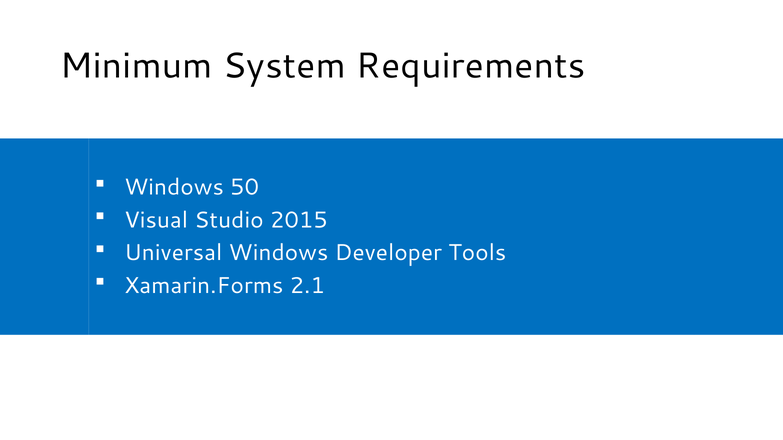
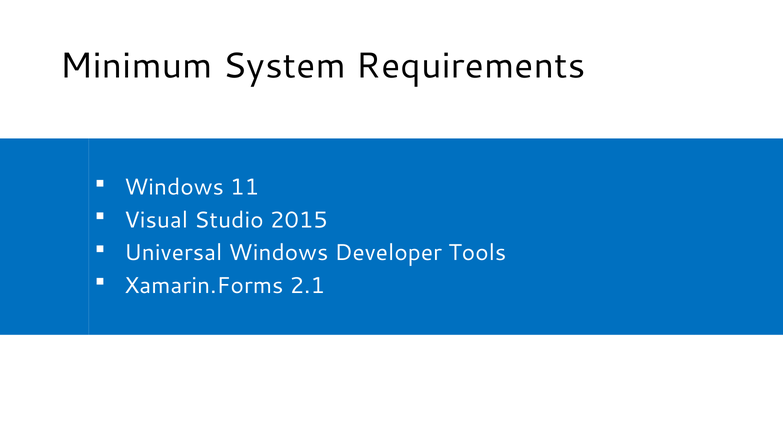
50: 50 -> 11
